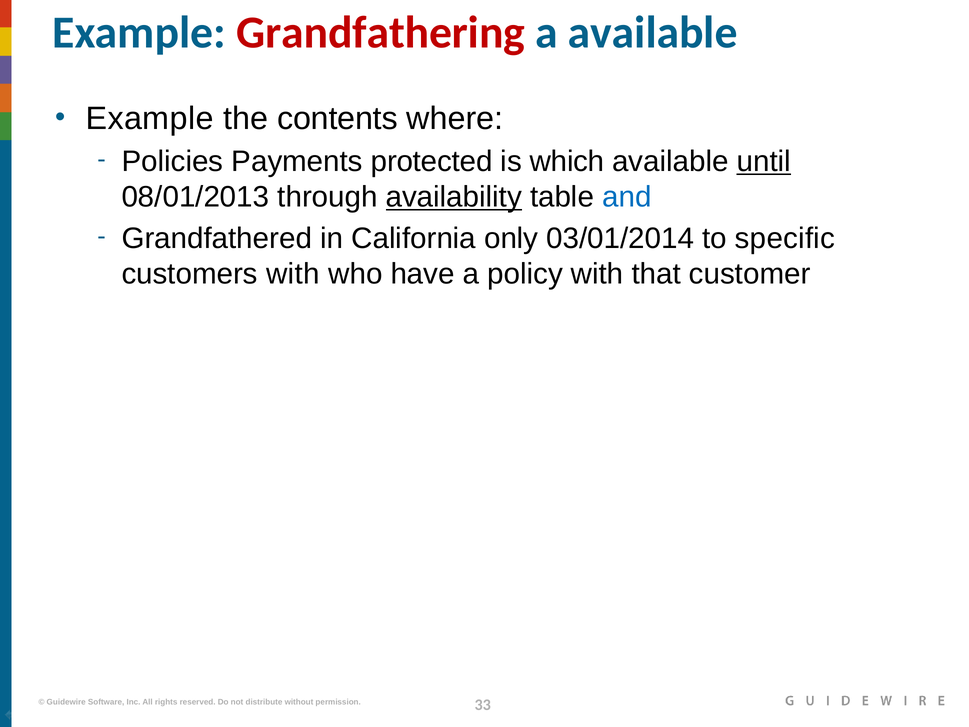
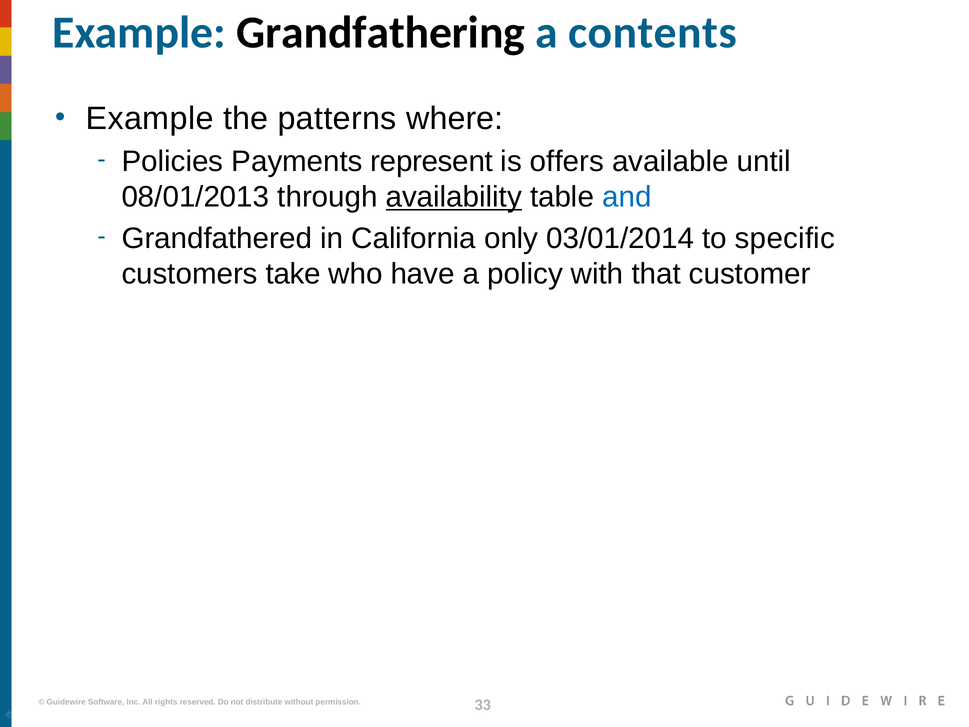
Grandfathering colour: red -> black
a available: available -> contents
contents: contents -> patterns
protected: protected -> represent
which: which -> offers
until underline: present -> none
customers with: with -> take
